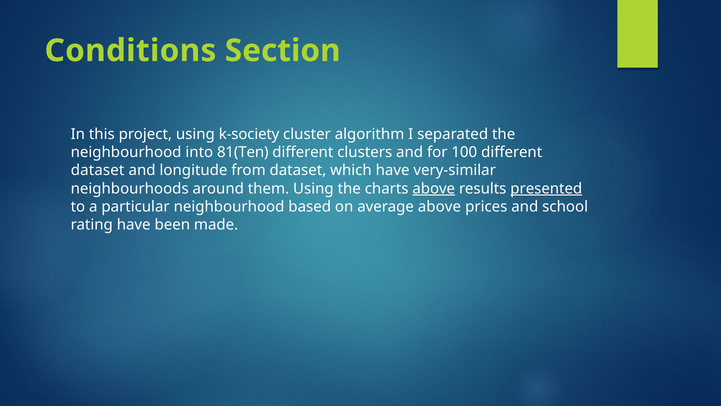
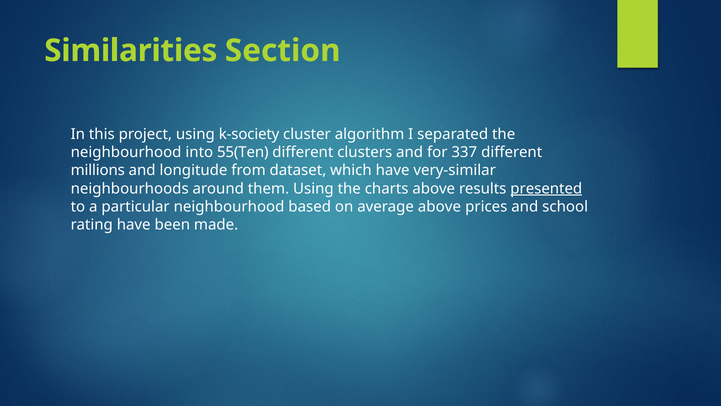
Conditions: Conditions -> Similarities
81(Ten: 81(Ten -> 55(Ten
100: 100 -> 337
dataset at (98, 170): dataset -> millions
above at (434, 188) underline: present -> none
